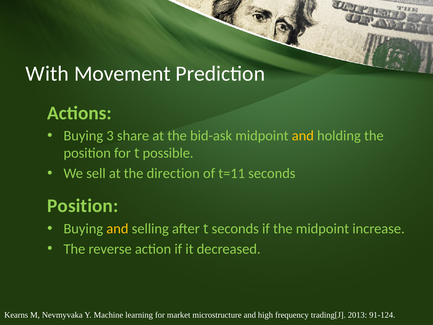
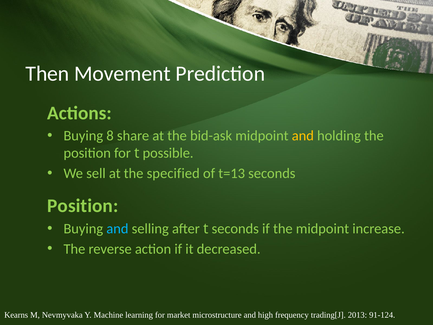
With: With -> Then
3: 3 -> 8
direction: direction -> specified
t=11: t=11 -> t=13
and at (117, 229) colour: yellow -> light blue
